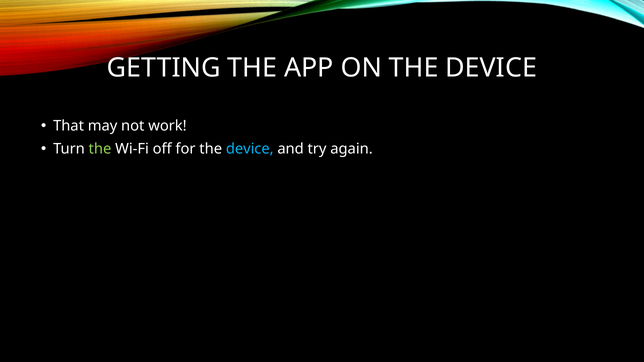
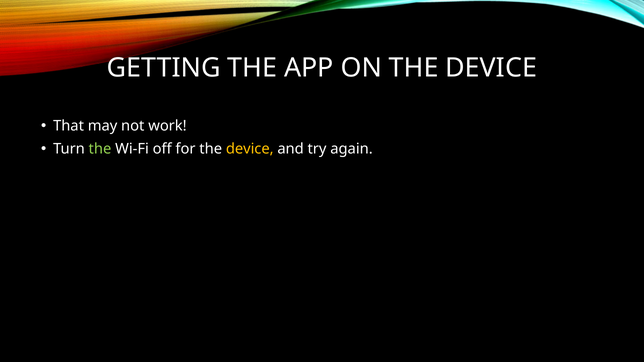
device at (250, 149) colour: light blue -> yellow
